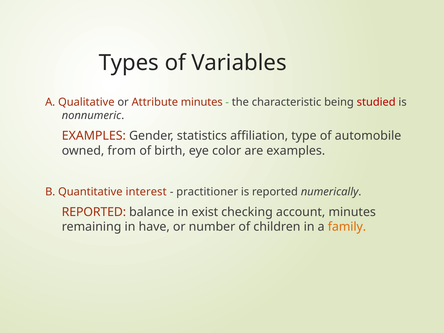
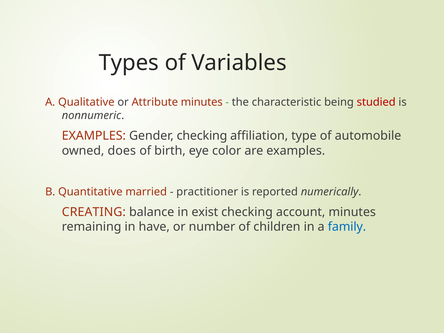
Gender statistics: statistics -> checking
from: from -> does
interest: interest -> married
REPORTED at (94, 212): REPORTED -> CREATING
family colour: orange -> blue
